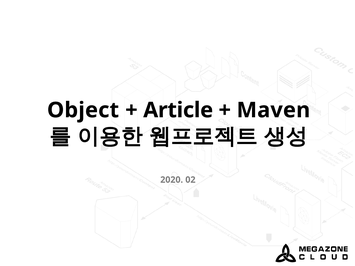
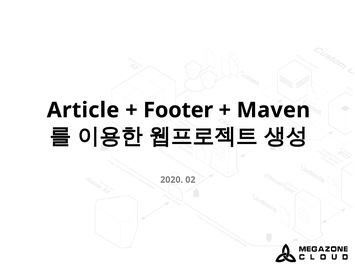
Object: Object -> Article
Article: Article -> Footer
